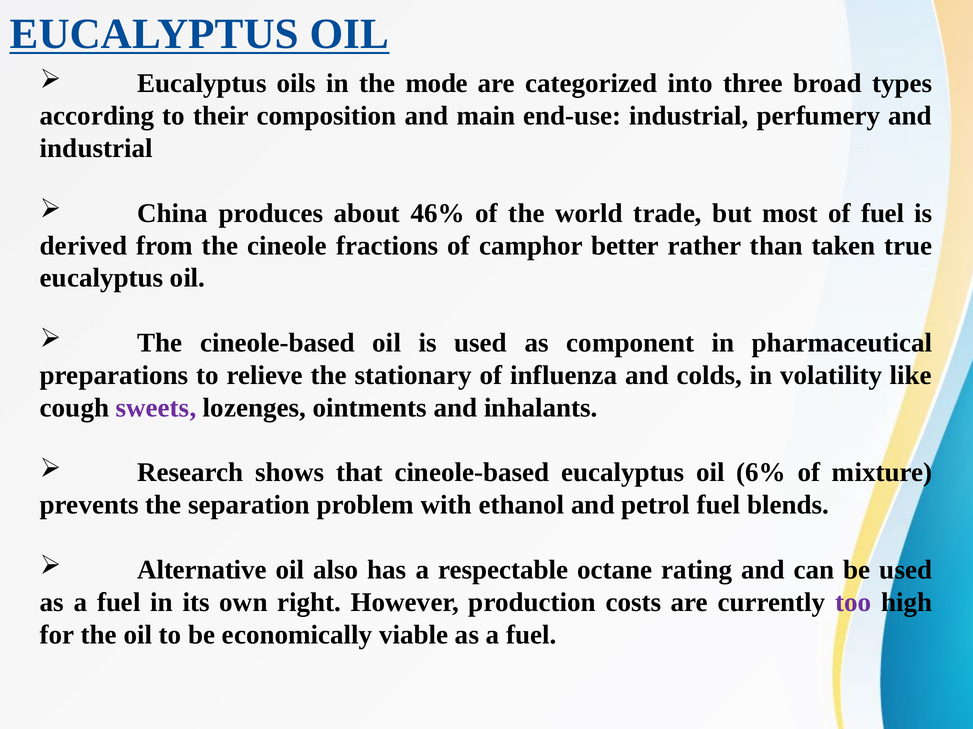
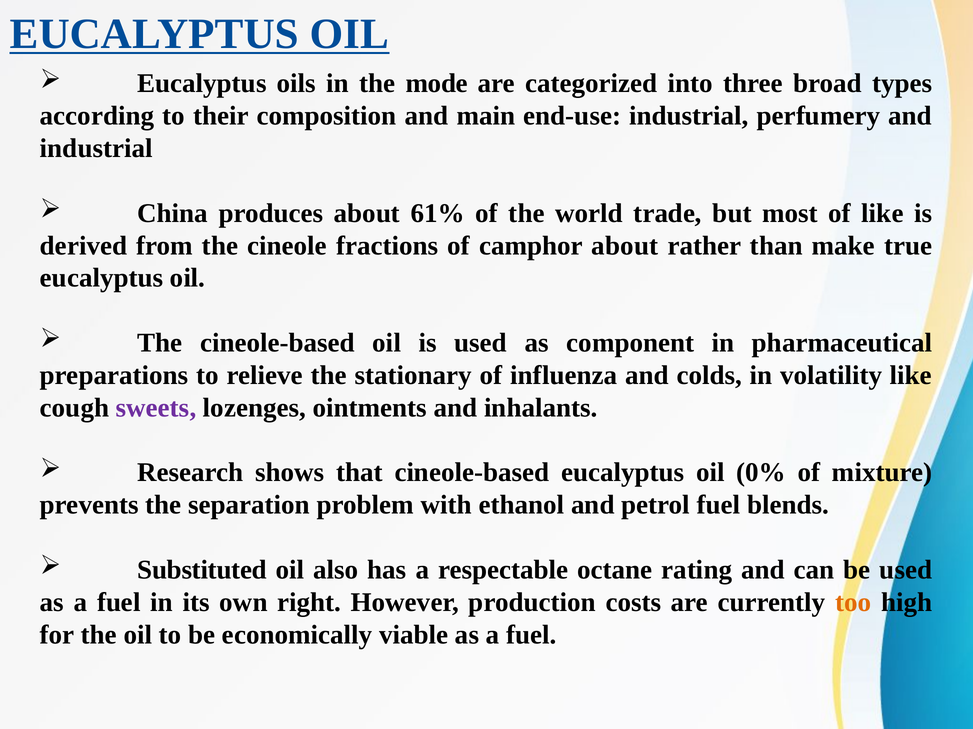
46%: 46% -> 61%
of fuel: fuel -> like
camphor better: better -> about
taken: taken -> make
6%: 6% -> 0%
Alternative: Alternative -> Substituted
too colour: purple -> orange
